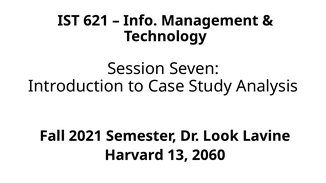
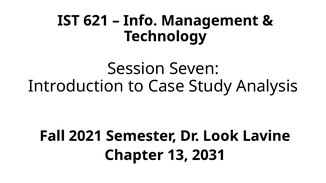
Harvard: Harvard -> Chapter
2060: 2060 -> 2031
